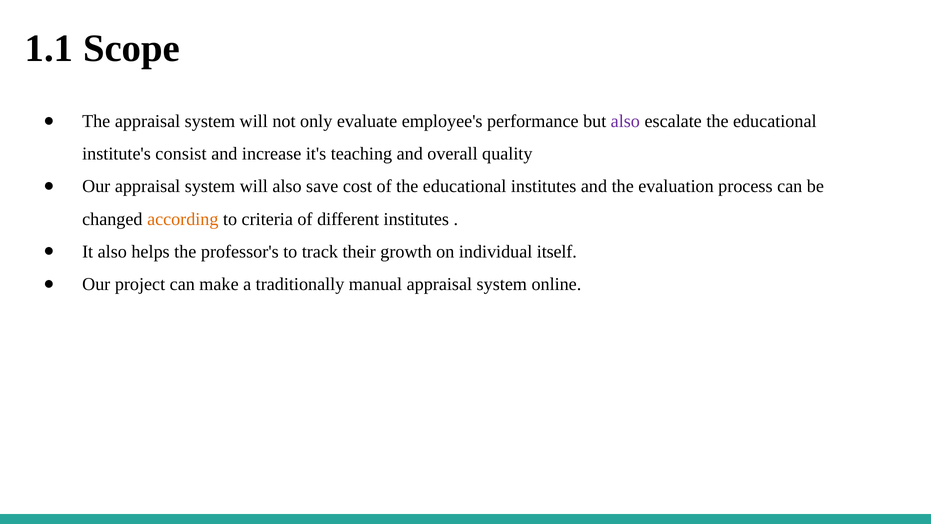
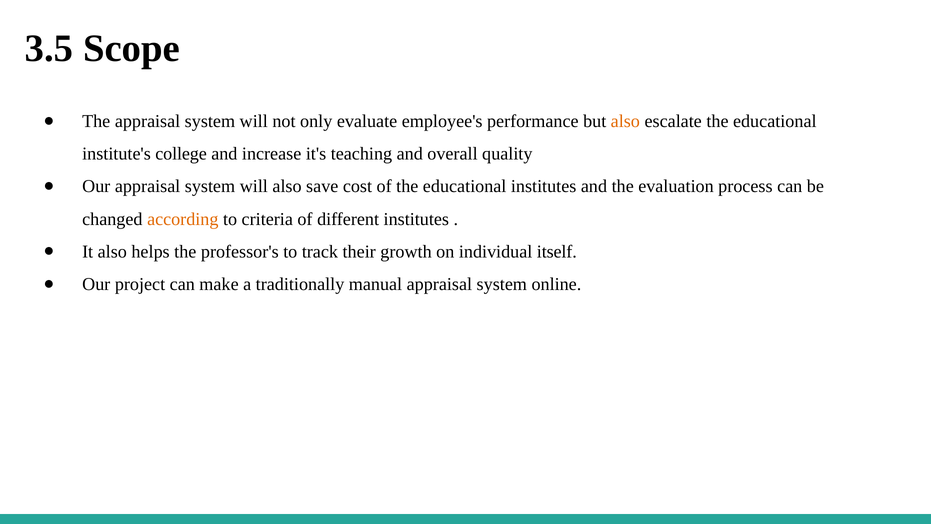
1.1: 1.1 -> 3.5
also at (625, 121) colour: purple -> orange
consist: consist -> college
